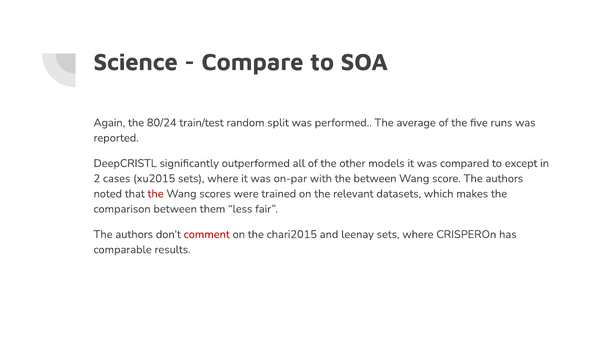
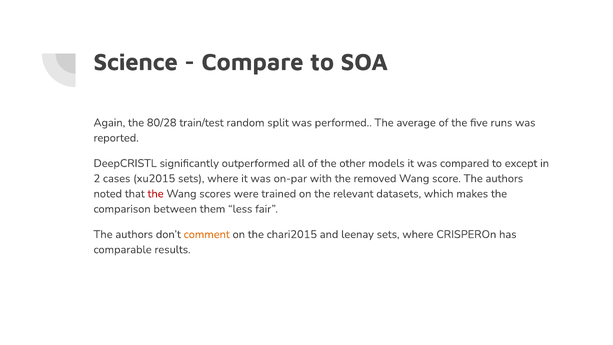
80/24: 80/24 -> 80/28
the between: between -> removed
comment colour: red -> orange
